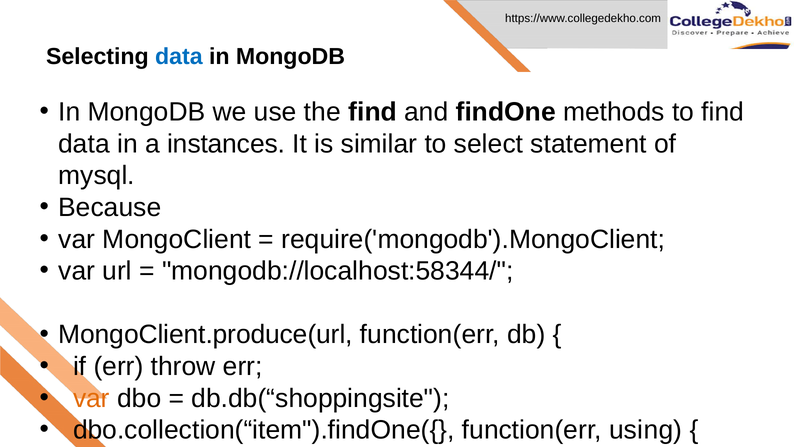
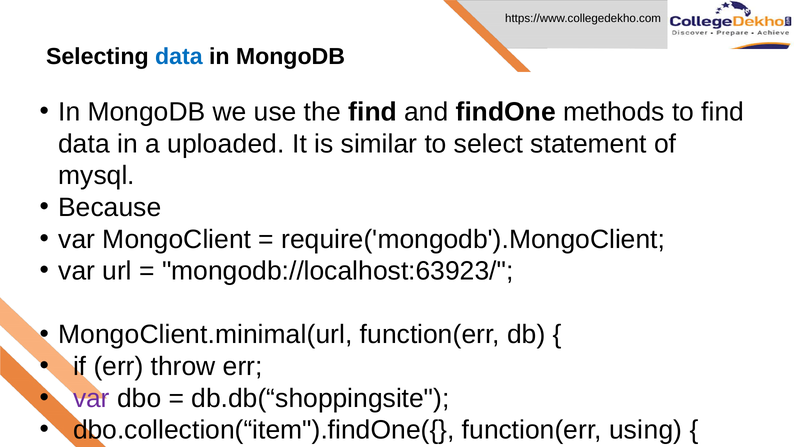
instances: instances -> uploaded
mongodb://localhost:58344/: mongodb://localhost:58344/ -> mongodb://localhost:63923/
MongoClient.produce(url: MongoClient.produce(url -> MongoClient.minimal(url
var at (91, 398) colour: orange -> purple
